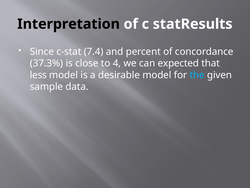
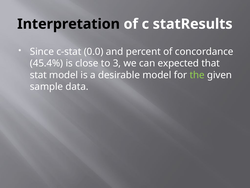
7.4: 7.4 -> 0.0
37.3%: 37.3% -> 45.4%
4: 4 -> 3
less: less -> stat
the colour: light blue -> light green
